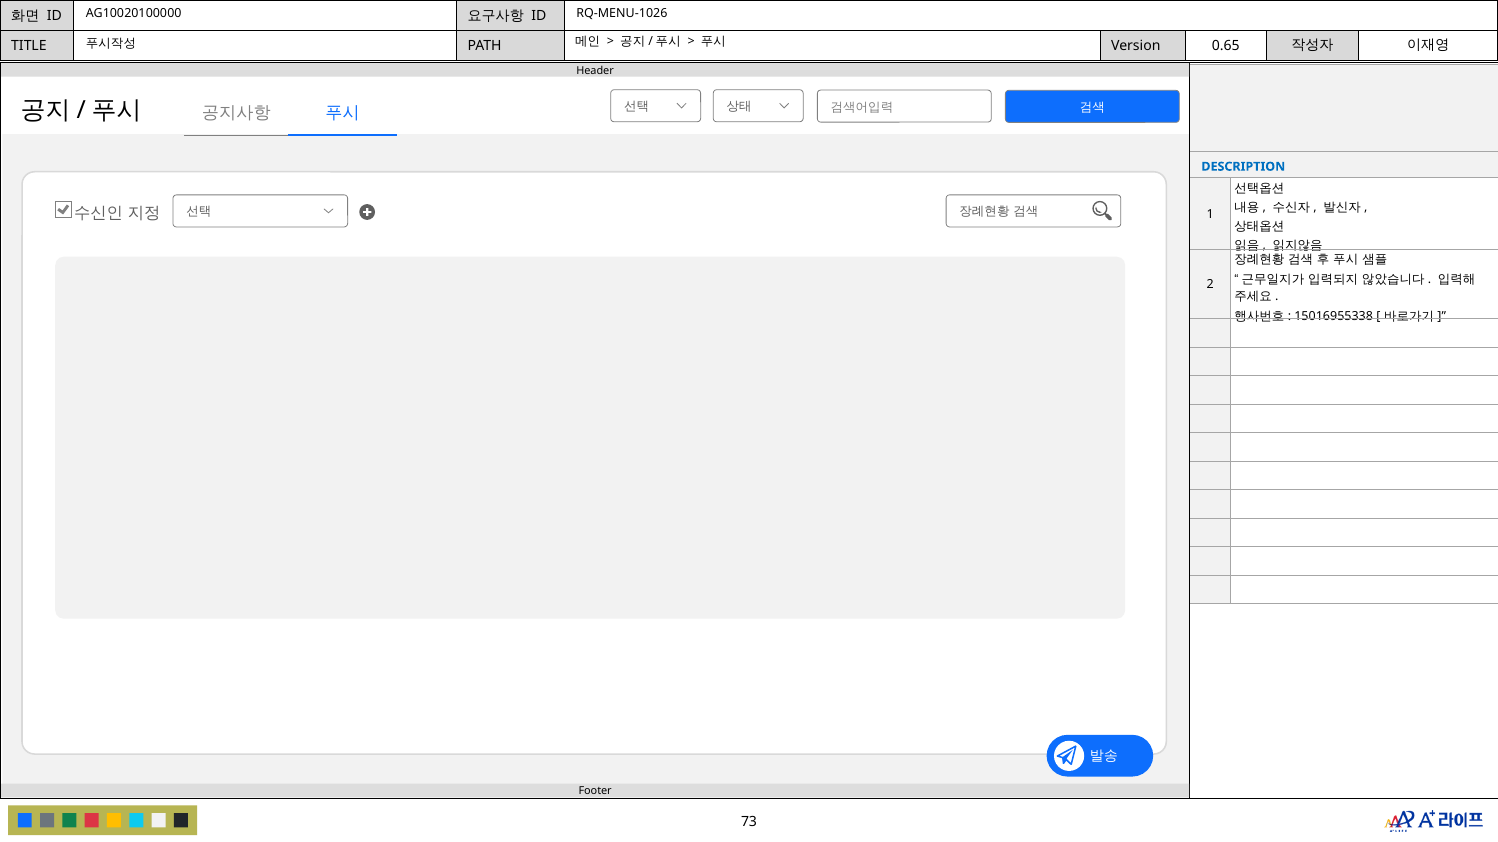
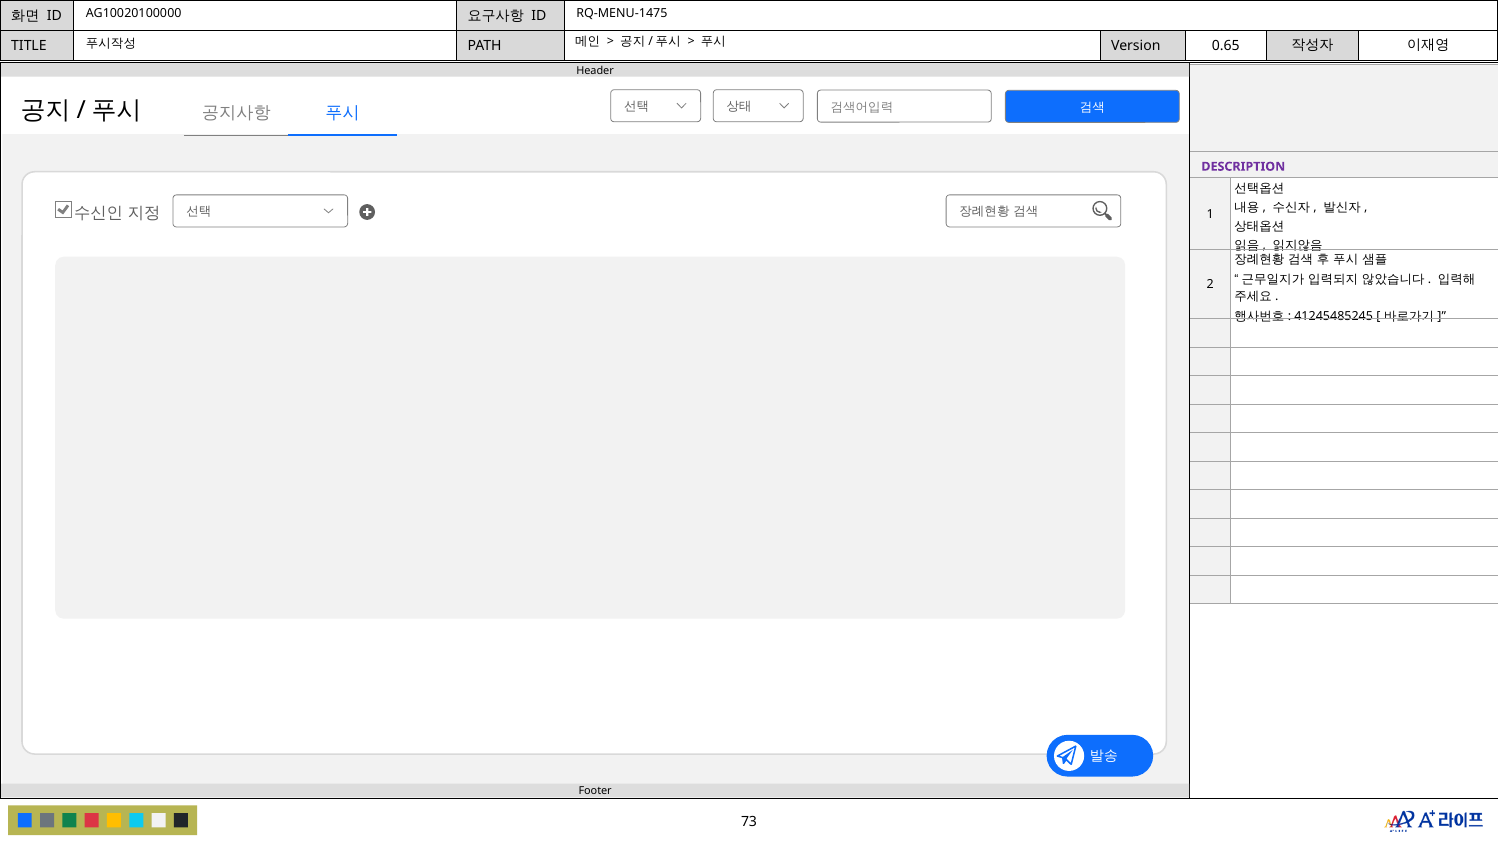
RQ-MENU-1026: RQ-MENU-1026 -> RQ-MENU-1475
DESCRIPTION colour: blue -> purple
15016955338: 15016955338 -> 41245485245
